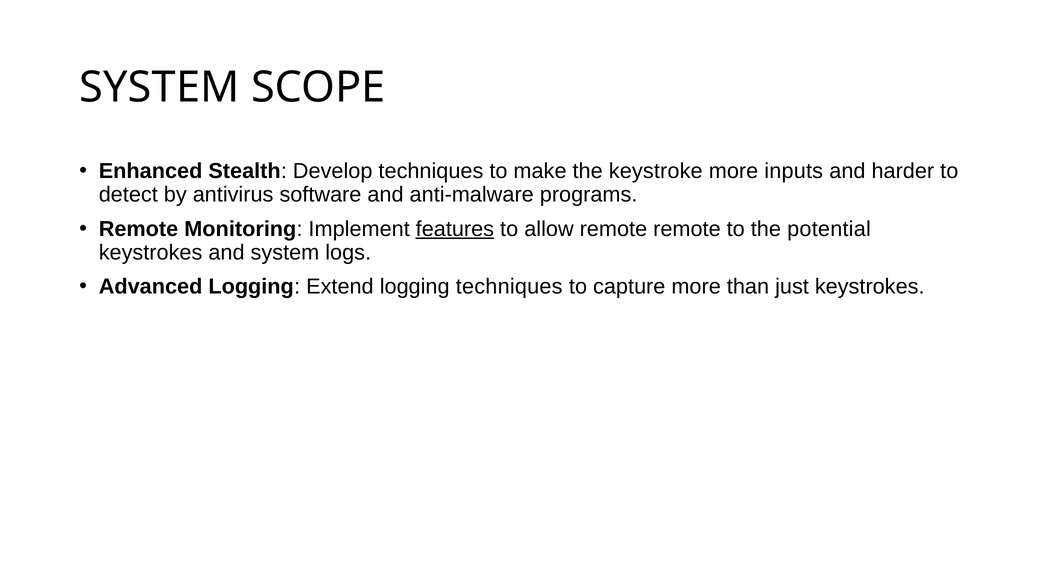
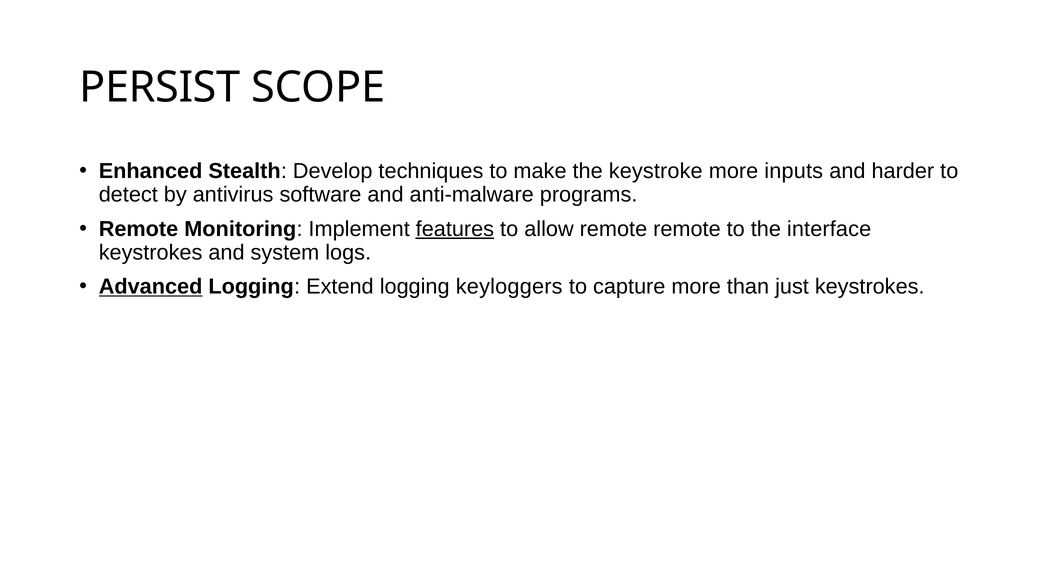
SYSTEM at (160, 87): SYSTEM -> PERSIST
potential: potential -> interface
Advanced underline: none -> present
logging techniques: techniques -> keyloggers
